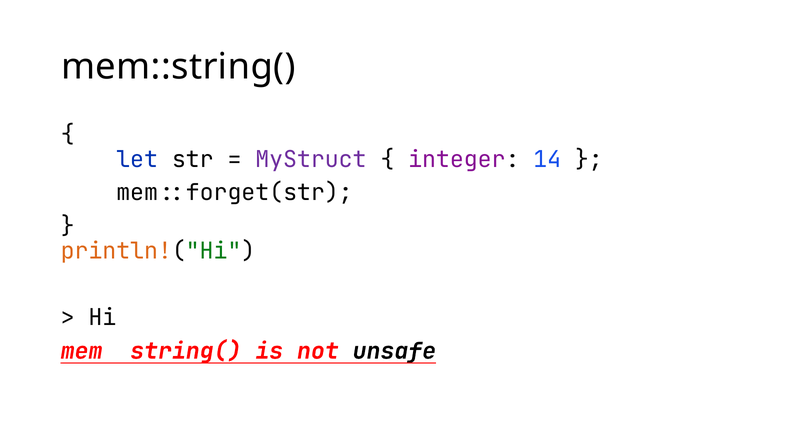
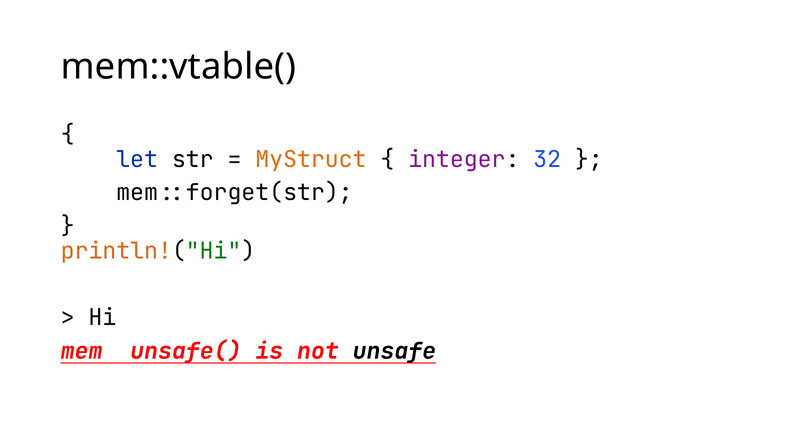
mem::string( at (178, 67): mem::string( -> mem::vtable(
MyStruct colour: purple -> orange
14: 14 -> 32
mem::string( at (151, 352): mem::string( -> mem::unsafe(
